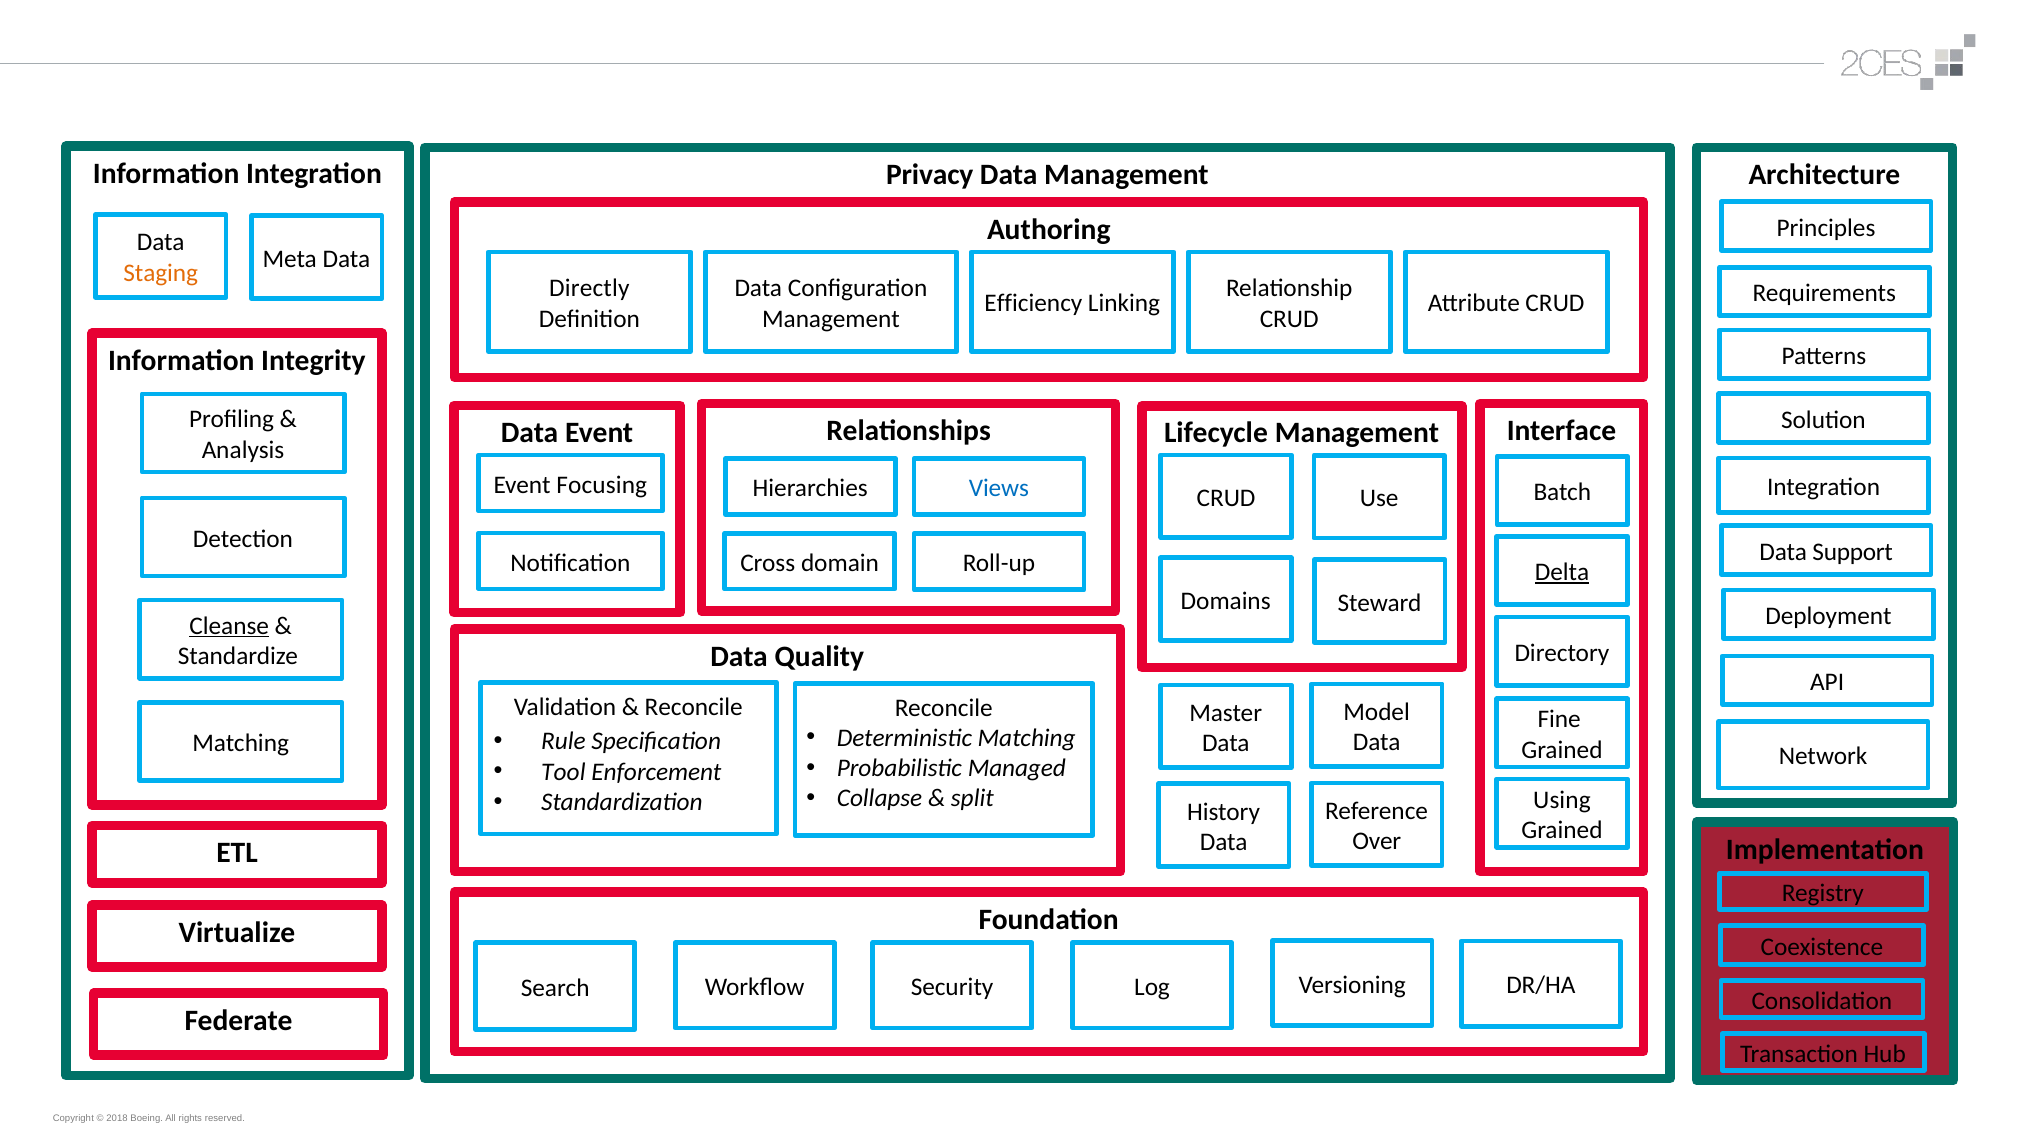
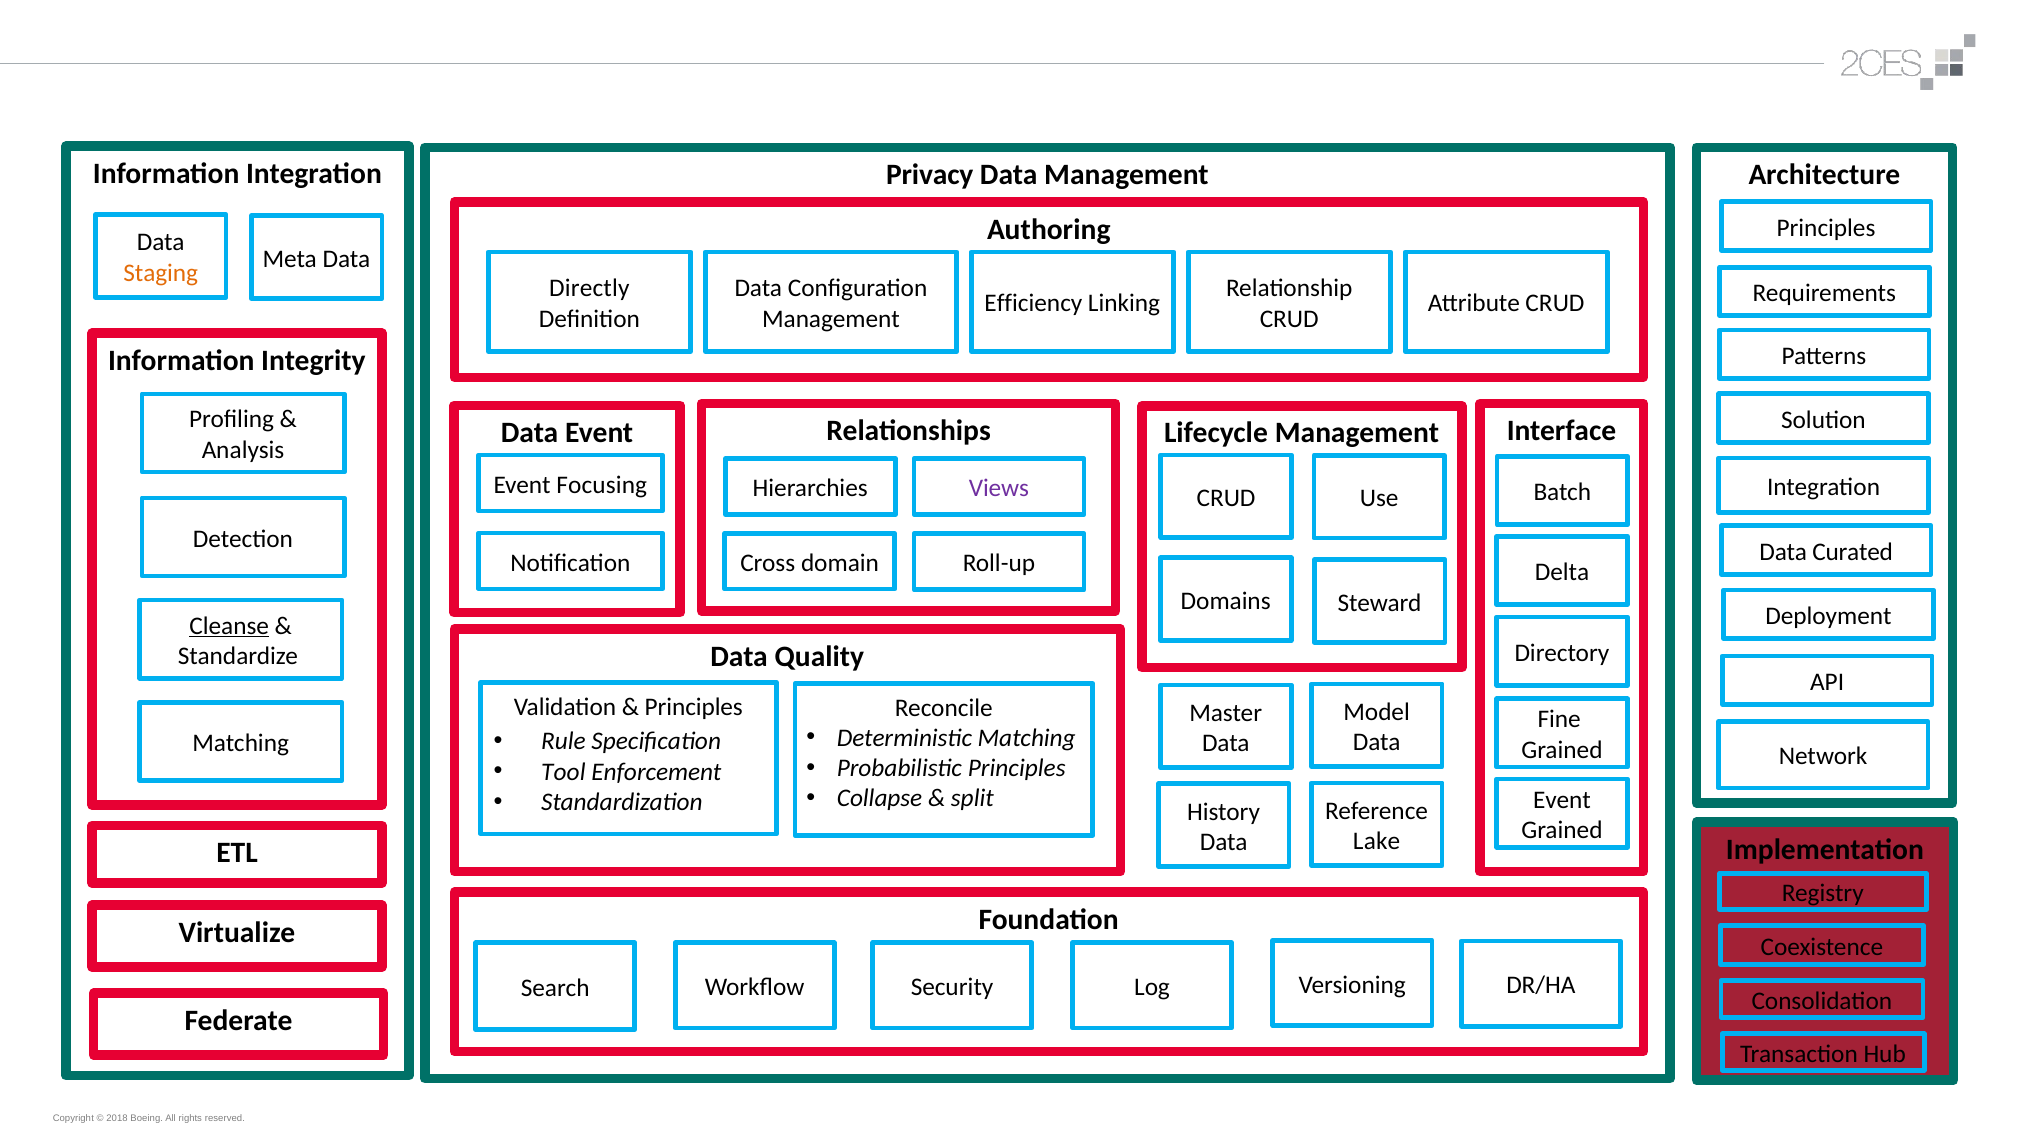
Views colour: blue -> purple
Support: Support -> Curated
Delta underline: present -> none
Reconcile at (694, 707): Reconcile -> Principles
Probabilistic Managed: Managed -> Principles
Using at (1562, 800): Using -> Event
Over: Over -> Lake
